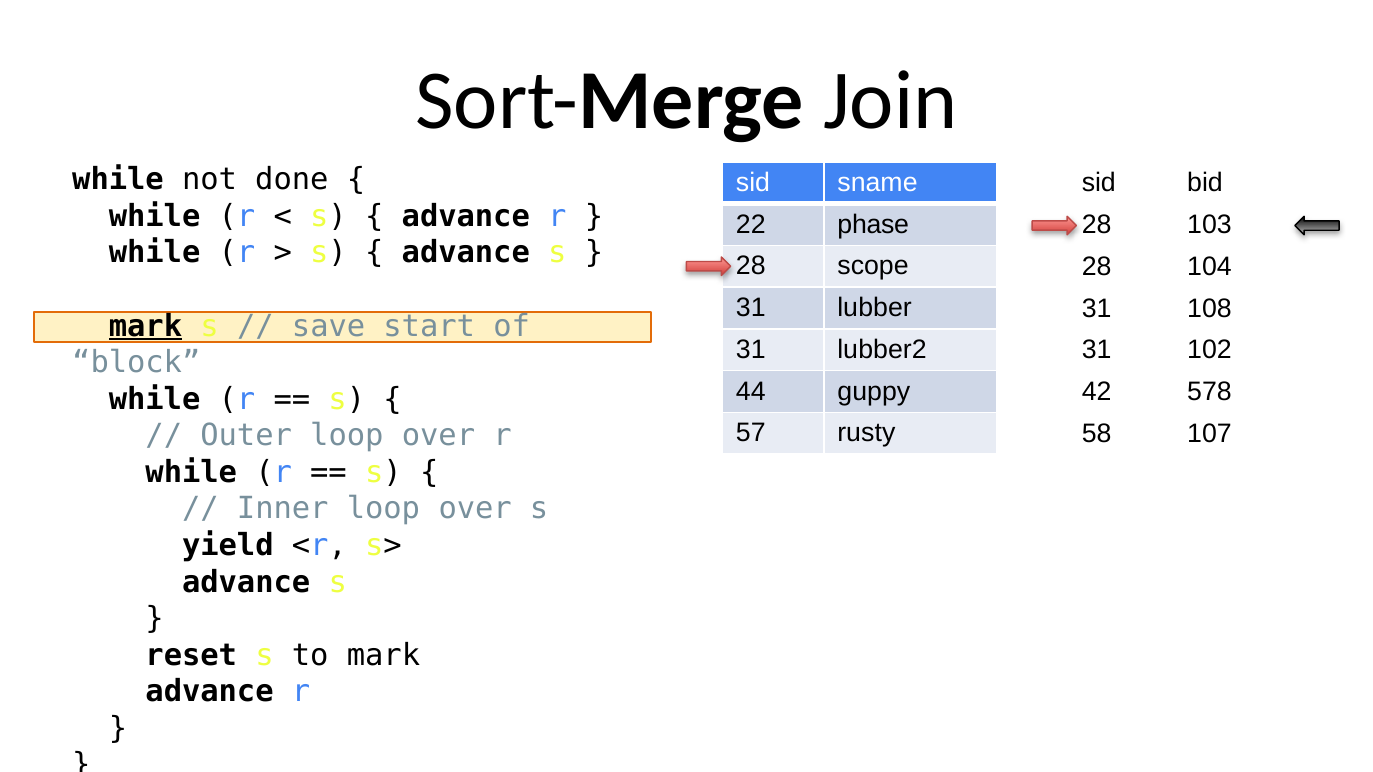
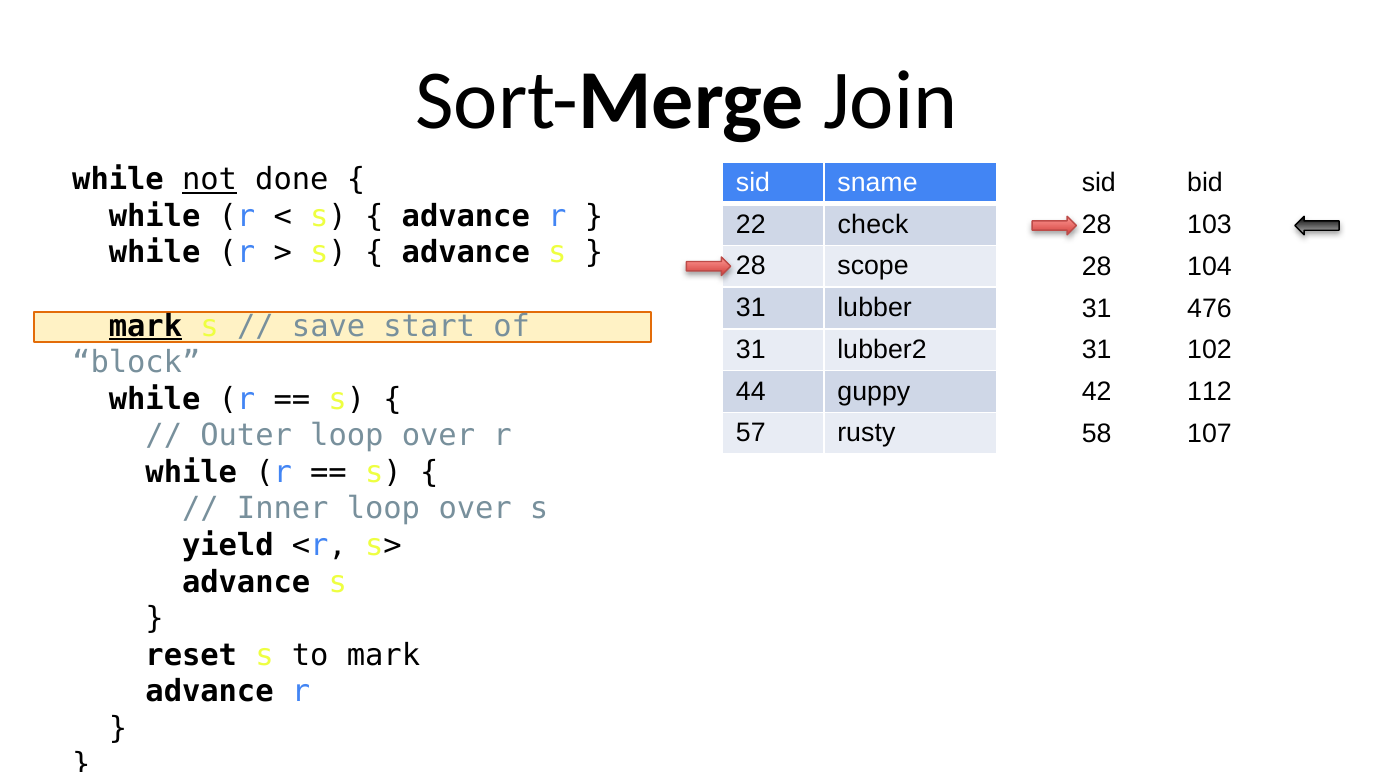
not underline: none -> present
phase: phase -> check
108: 108 -> 476
578: 578 -> 112
